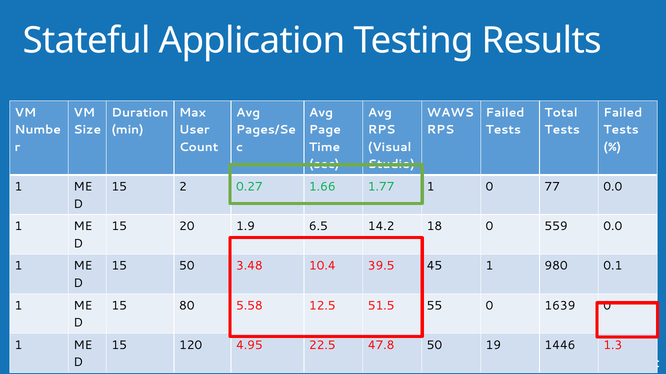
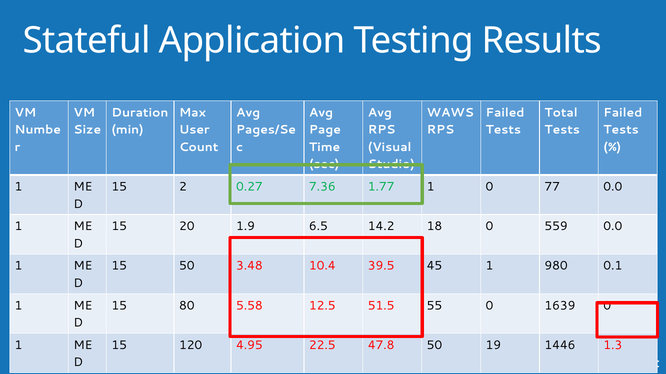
1.66: 1.66 -> 7.36
